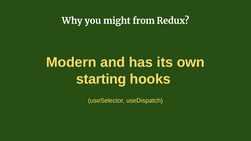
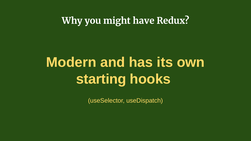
from: from -> have
